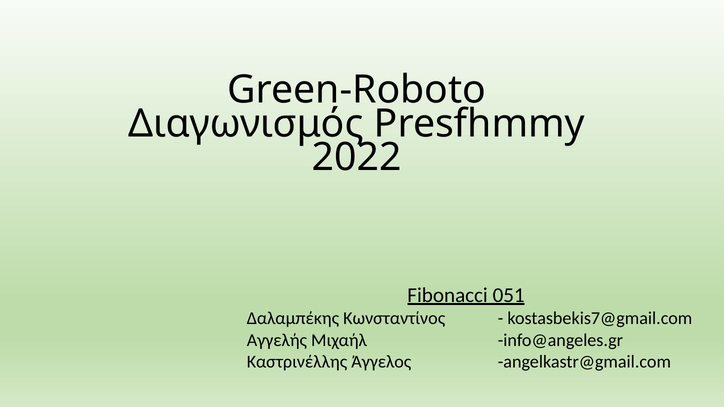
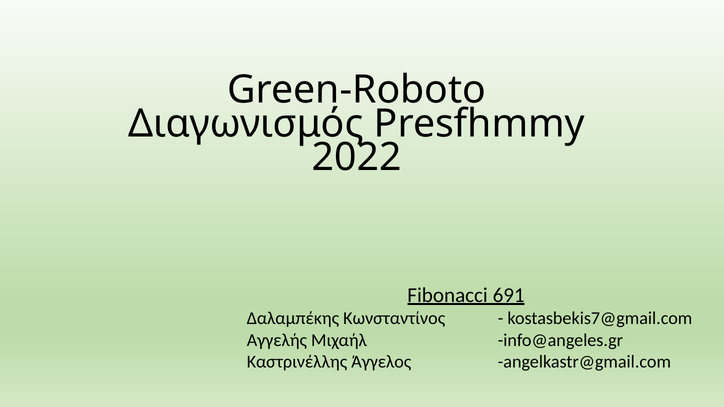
051: 051 -> 691
